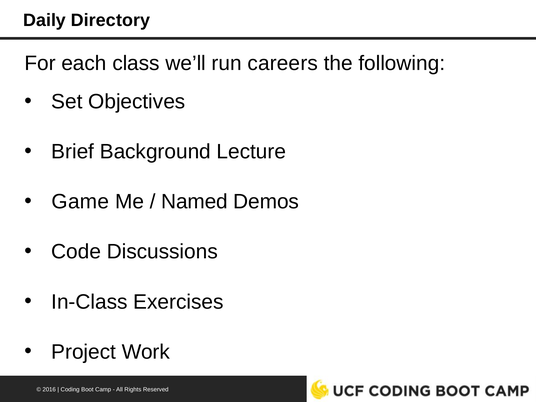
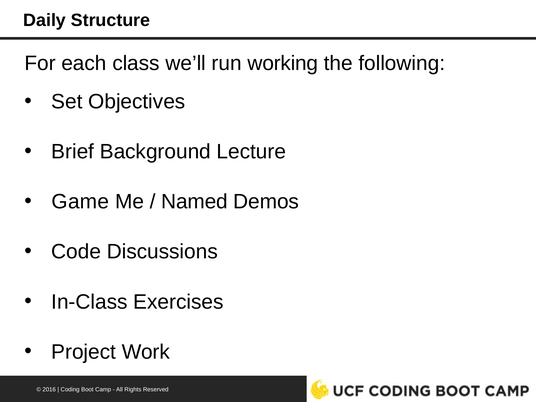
Directory: Directory -> Structure
careers: careers -> working
